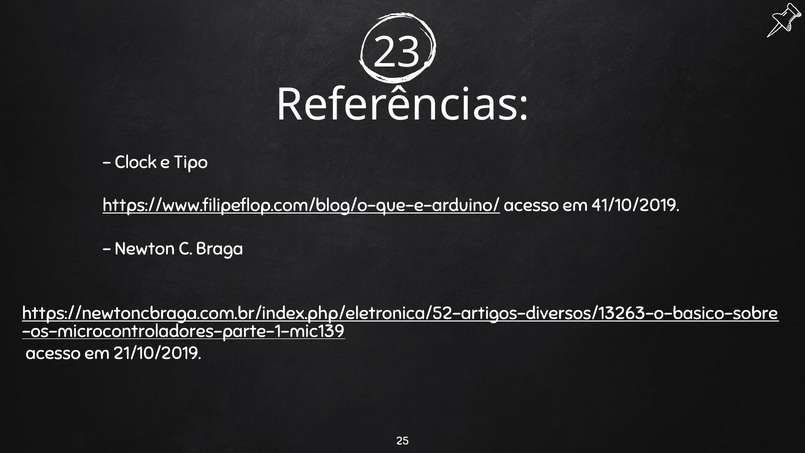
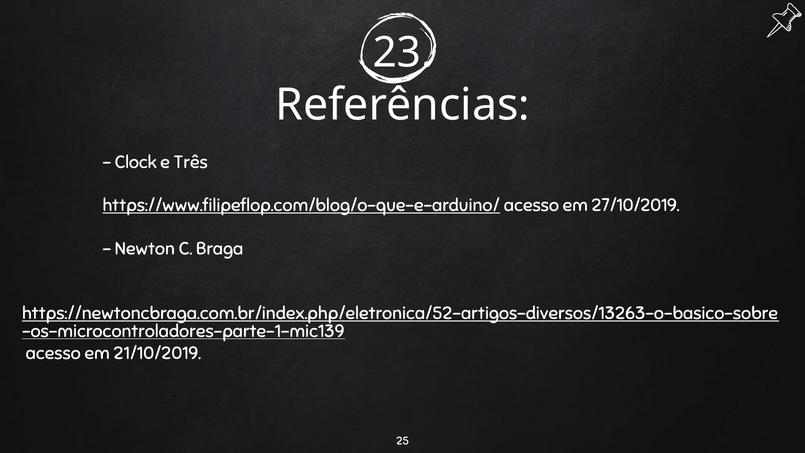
Tipo: Tipo -> Três
41/10/2019: 41/10/2019 -> 27/10/2019
